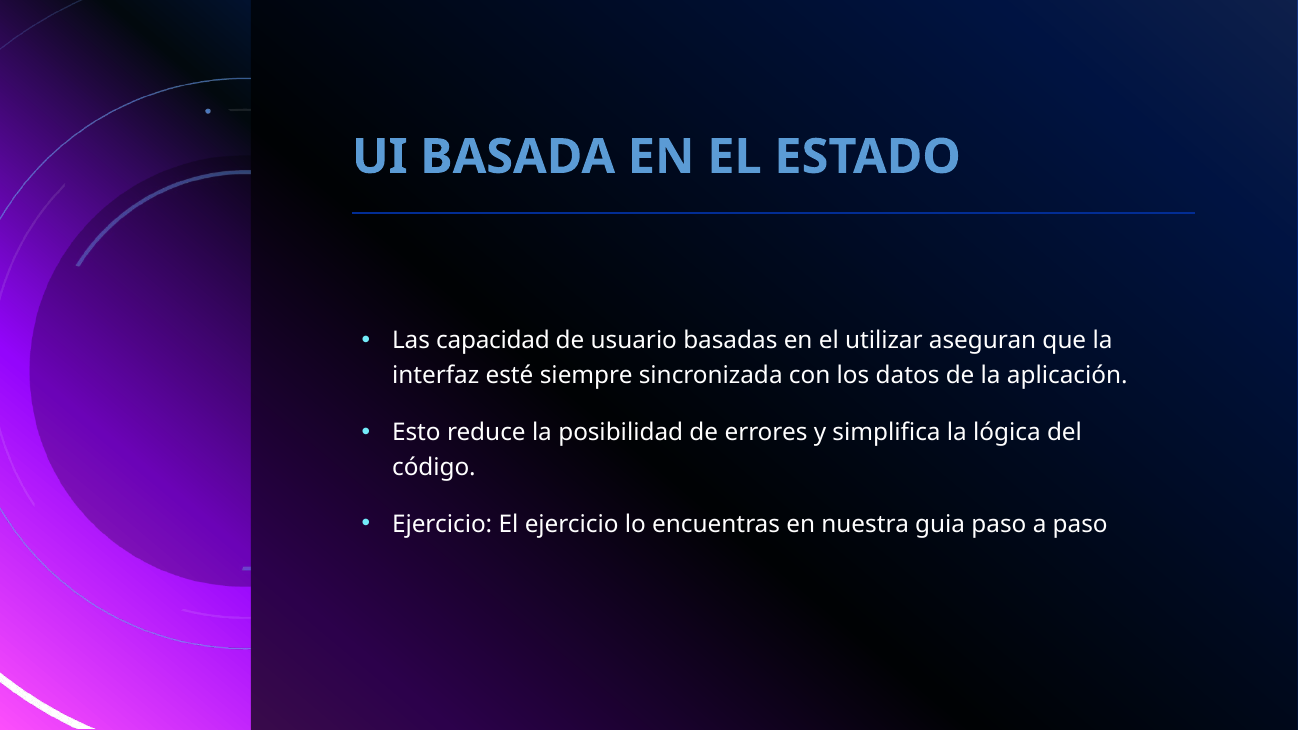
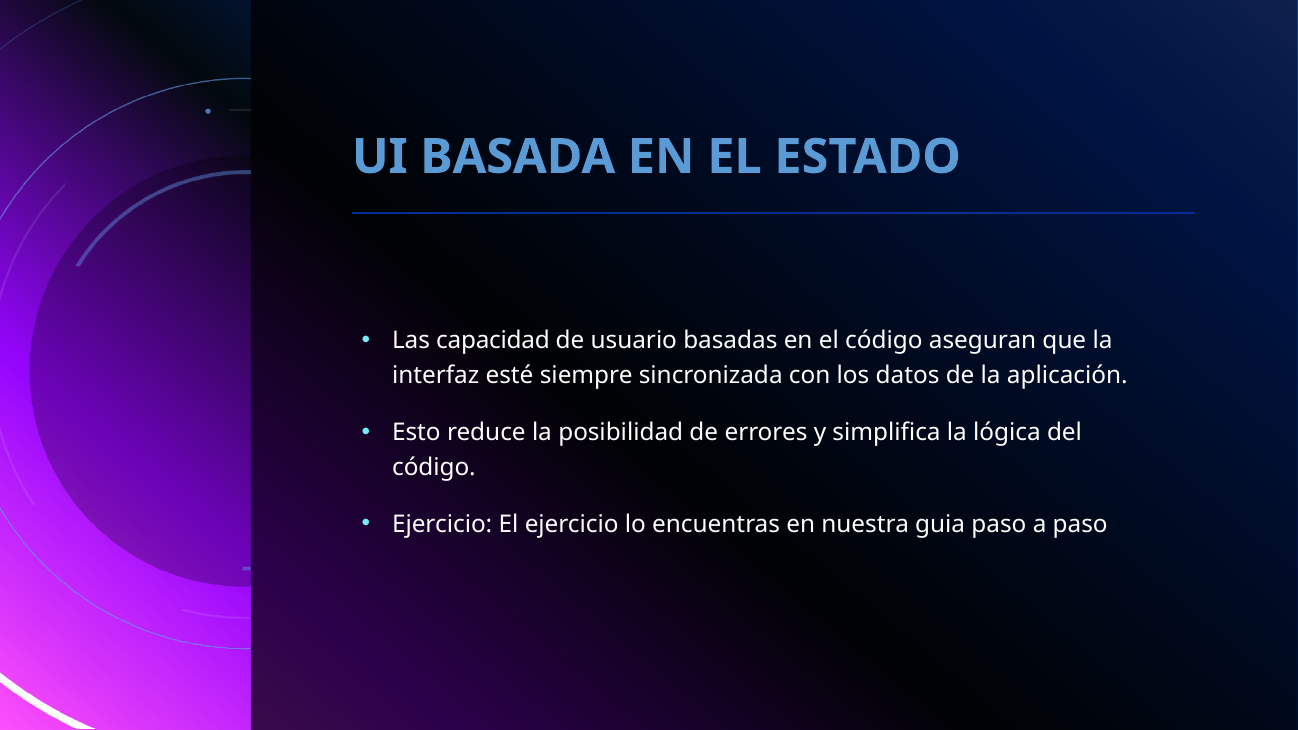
el utilizar: utilizar -> código
